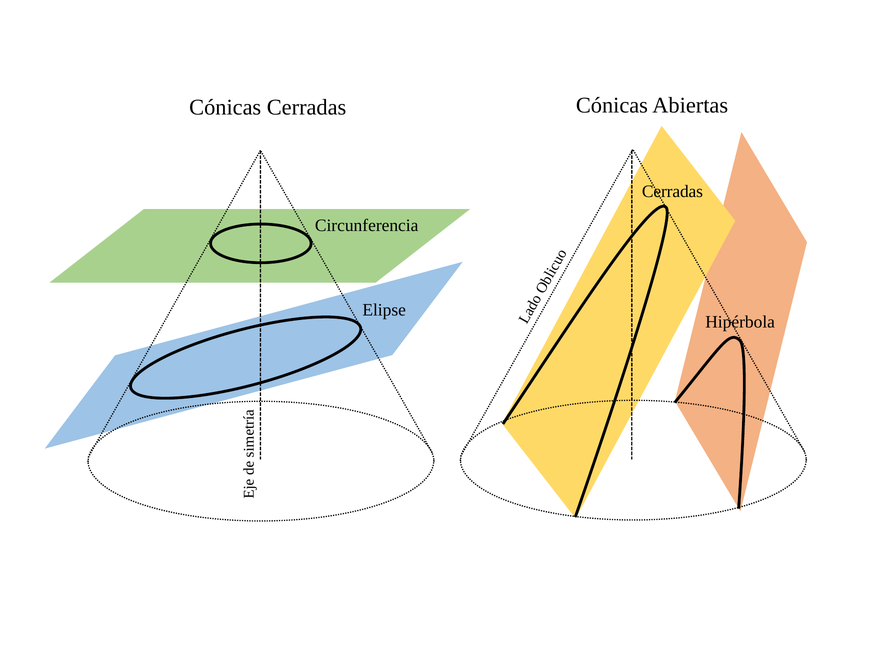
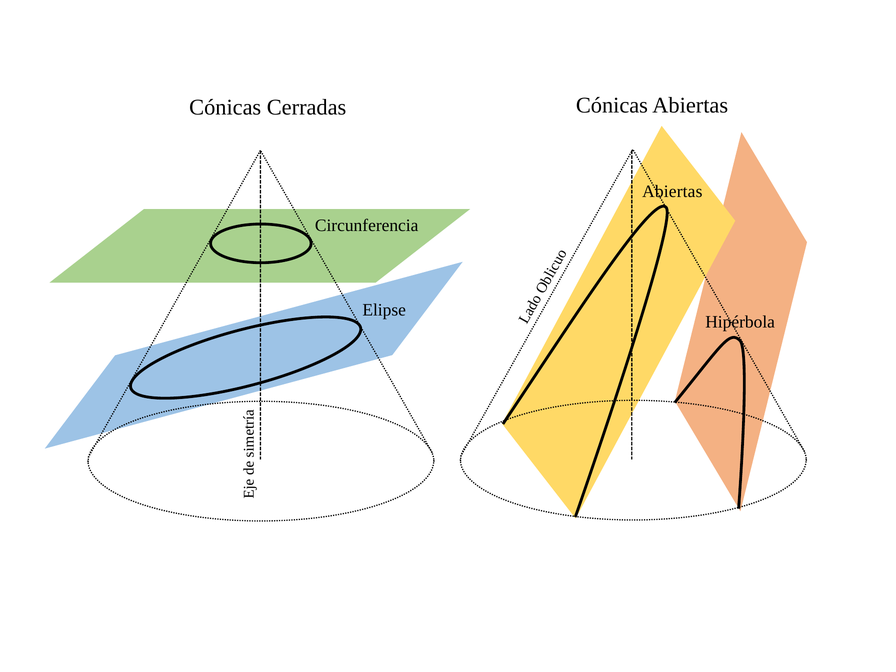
Cerradas at (672, 192): Cerradas -> Abiertas
